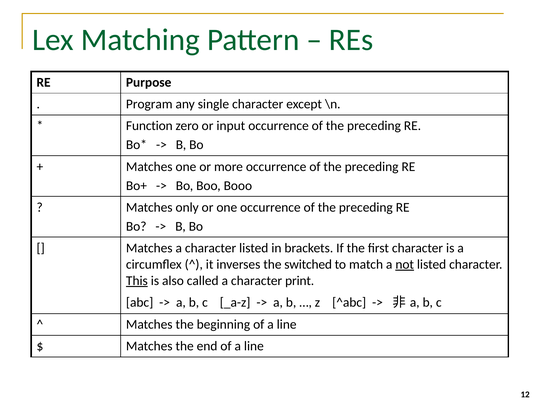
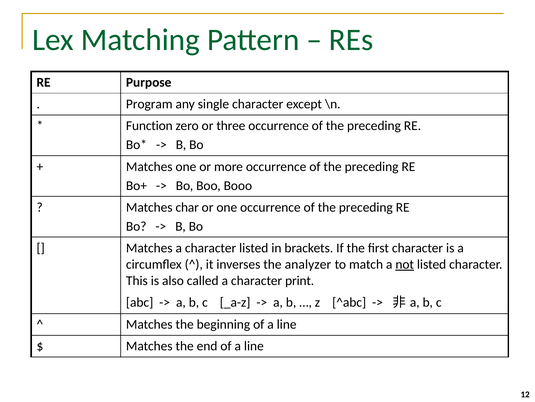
input: input -> three
only: only -> char
switched: switched -> analyzer
This underline: present -> none
